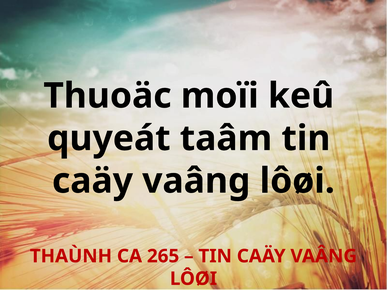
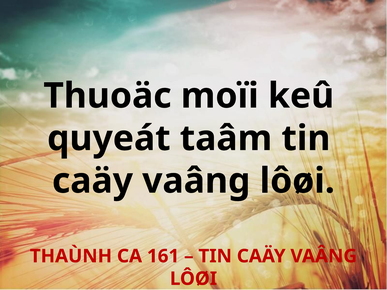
265: 265 -> 161
